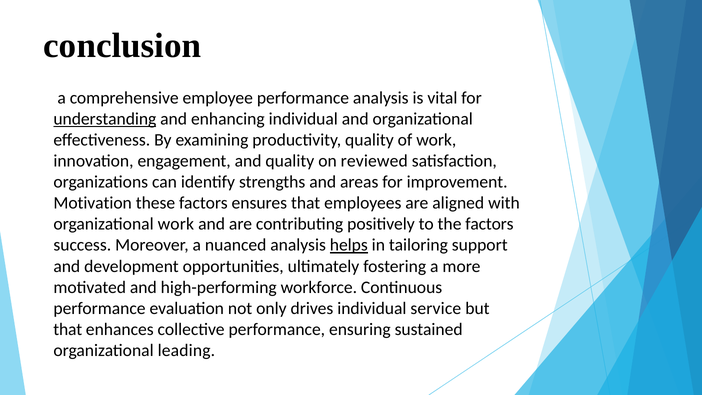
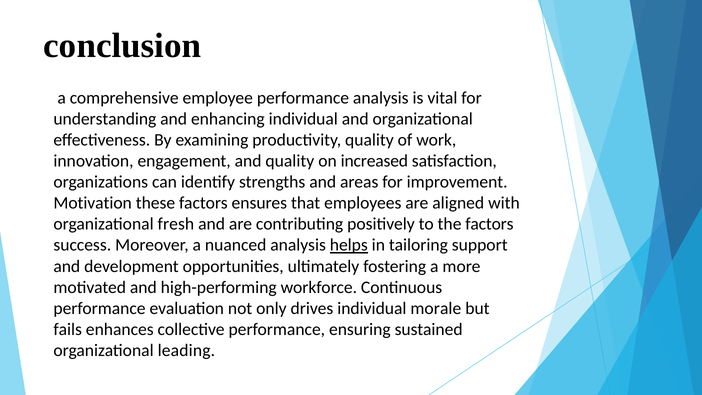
understanding underline: present -> none
reviewed: reviewed -> increased
organizational work: work -> fresh
service: service -> morale
that at (68, 329): that -> fails
